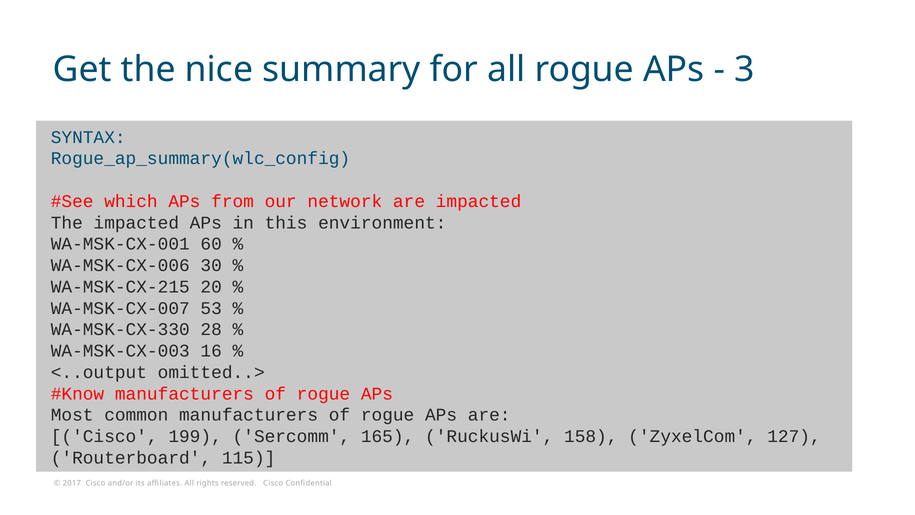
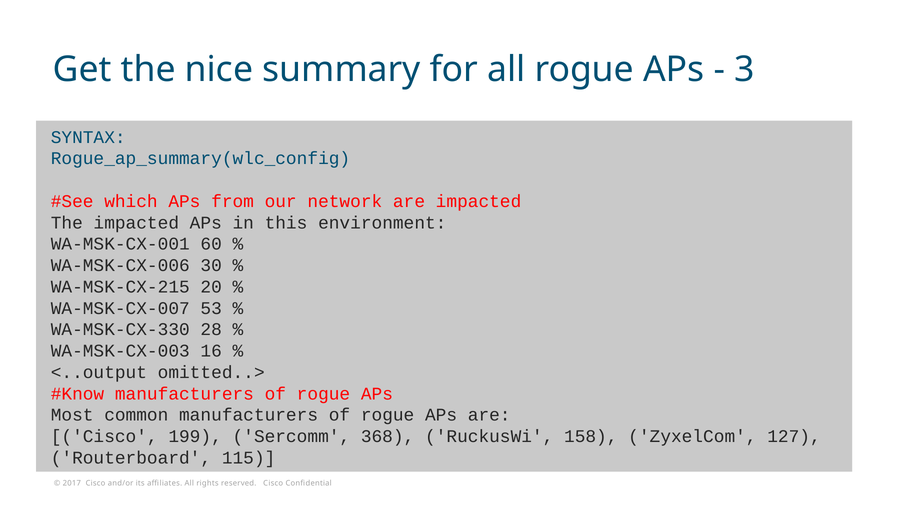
165: 165 -> 368
